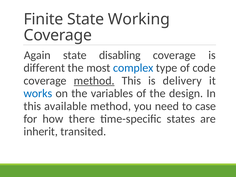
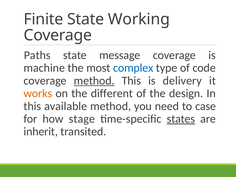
Again: Again -> Paths
disabling: disabling -> message
different: different -> machine
works colour: blue -> orange
variables: variables -> different
there: there -> stage
states underline: none -> present
